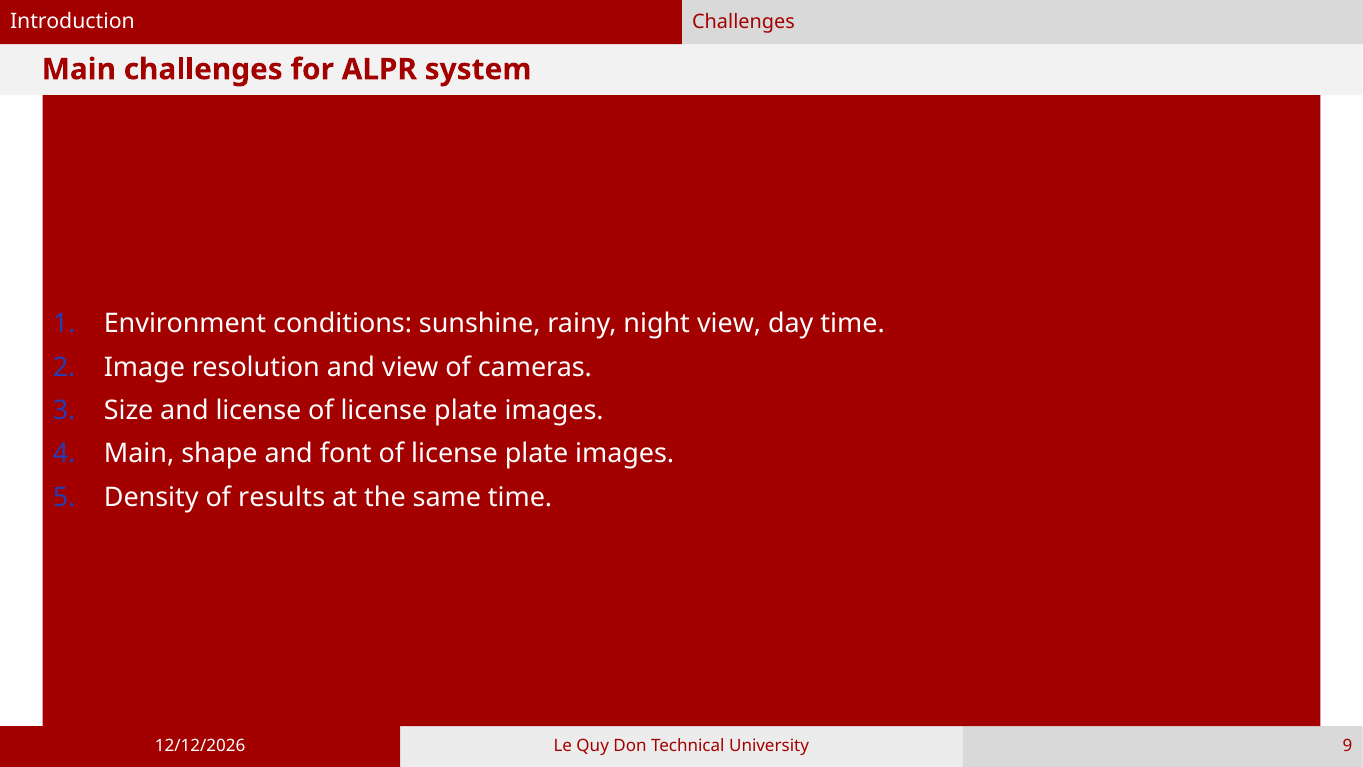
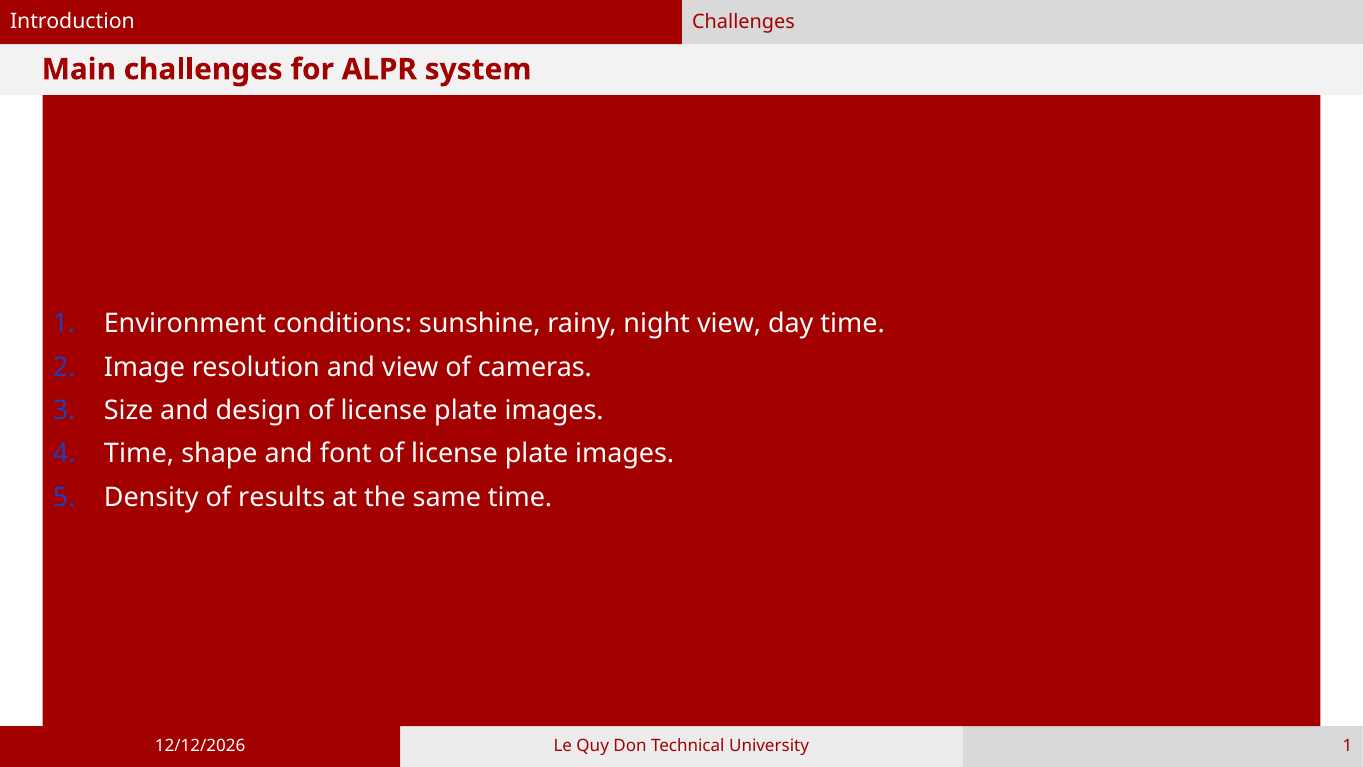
and license: license -> design
Main at (139, 454): Main -> Time
University 9: 9 -> 1
